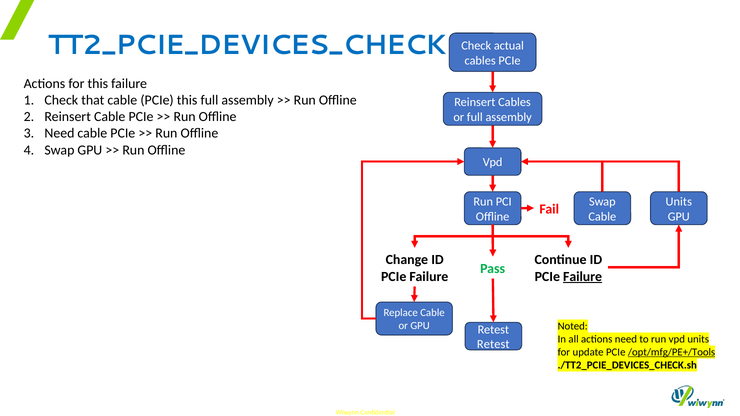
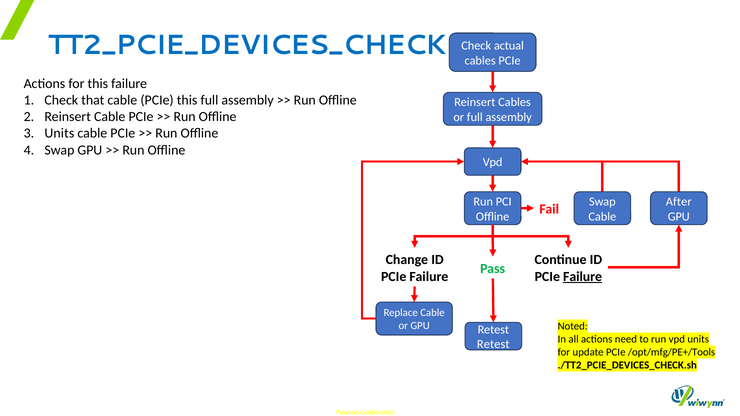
Need at (59, 133): Need -> Units
Units at (679, 202): Units -> After
/opt/mfg/PE+/Tools underline: present -> none
